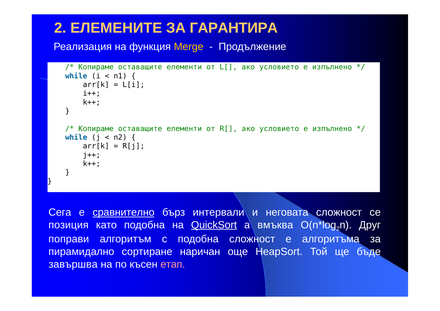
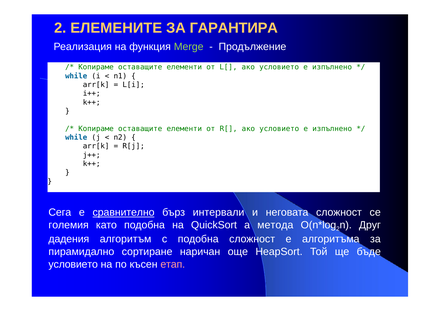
Merge colour: yellow -> light green
позиция: позиция -> големия
QuickSort underline: present -> none
вмъква: вмъква -> метода
поправи: поправи -> дадения
завършва at (73, 264): завършва -> условието
